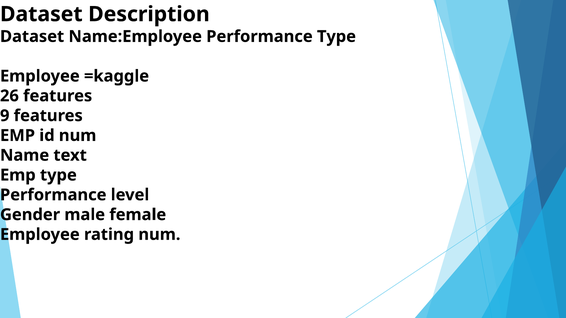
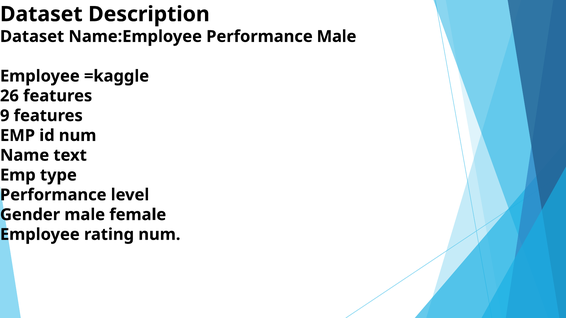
Performance Type: Type -> Male
